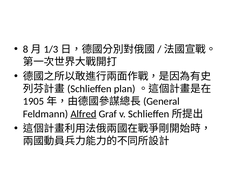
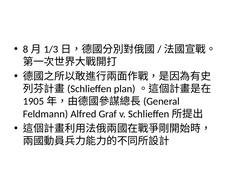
Alfred underline: present -> none
